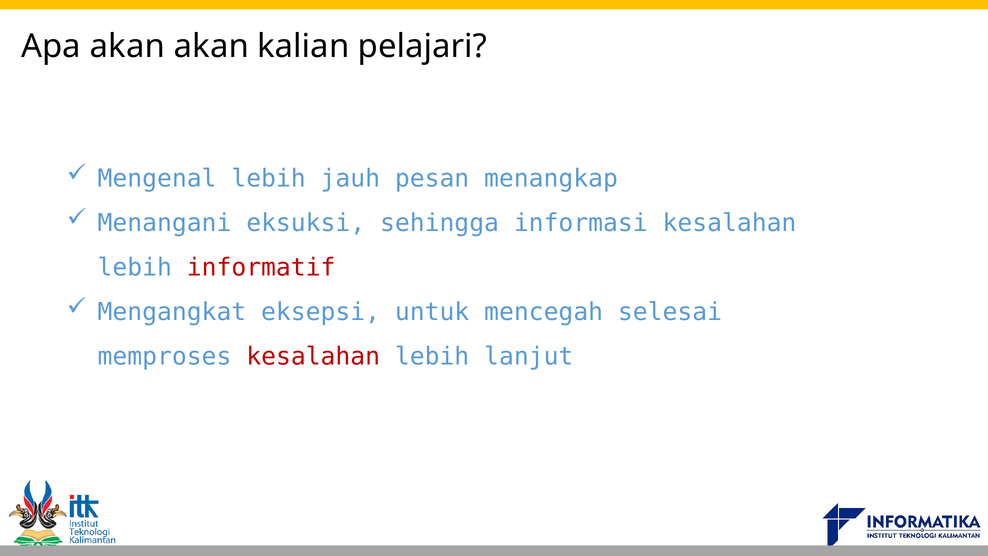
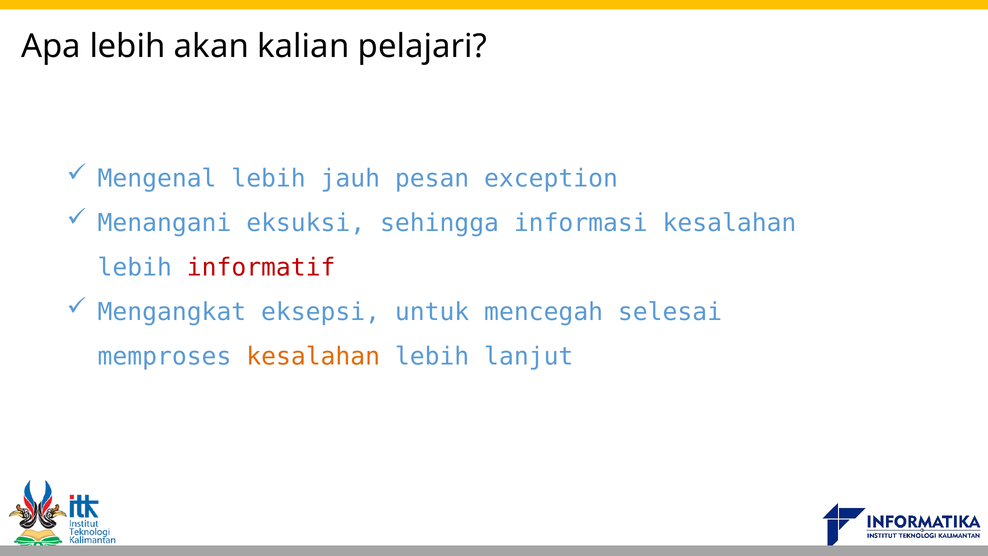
Apa akan: akan -> lebih
menangkap: menangkap -> exception
kesalahan at (313, 356) colour: red -> orange
